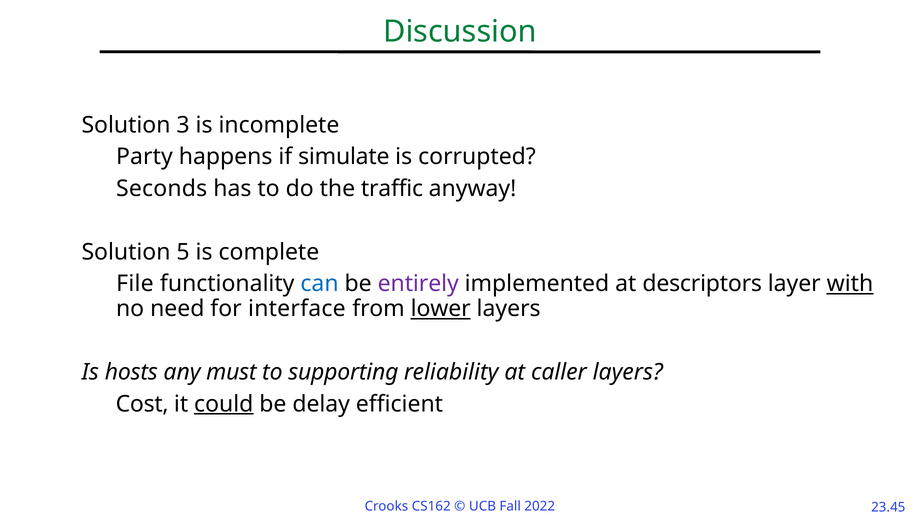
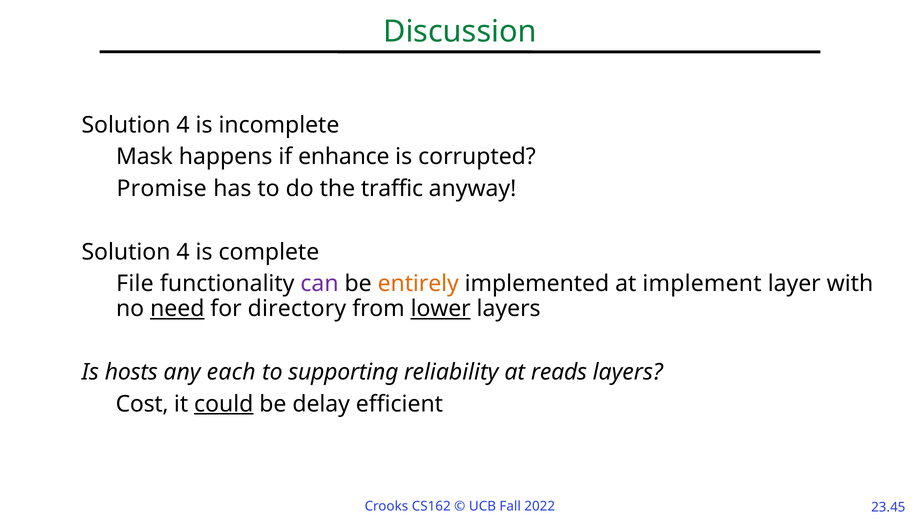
3 at (183, 125): 3 -> 4
Party: Party -> Mask
simulate: simulate -> enhance
Seconds: Seconds -> Promise
5 at (183, 252): 5 -> 4
can colour: blue -> purple
entirely colour: purple -> orange
descriptors: descriptors -> implement
with underline: present -> none
need underline: none -> present
interface: interface -> directory
must: must -> each
caller: caller -> reads
